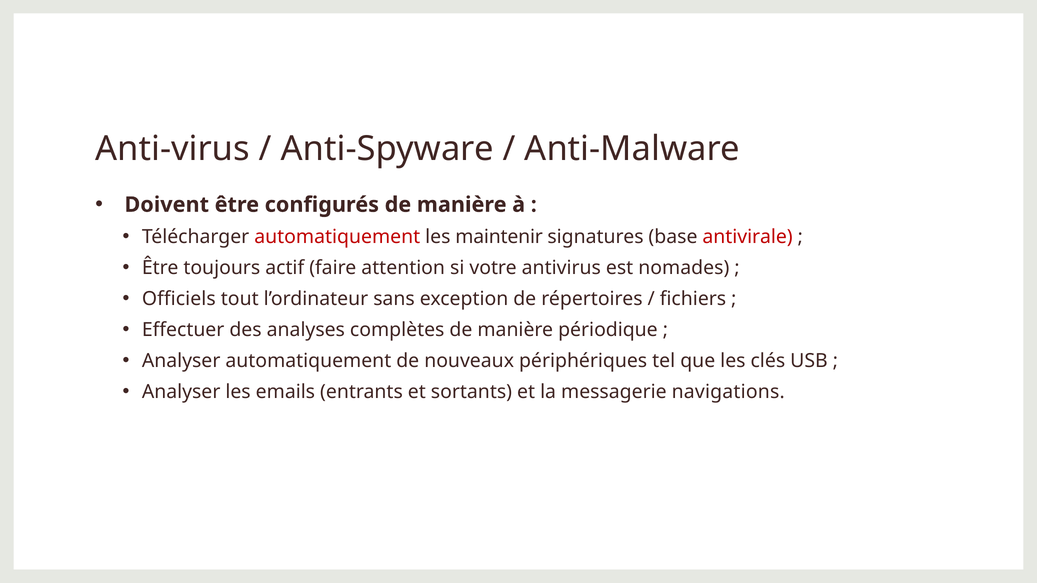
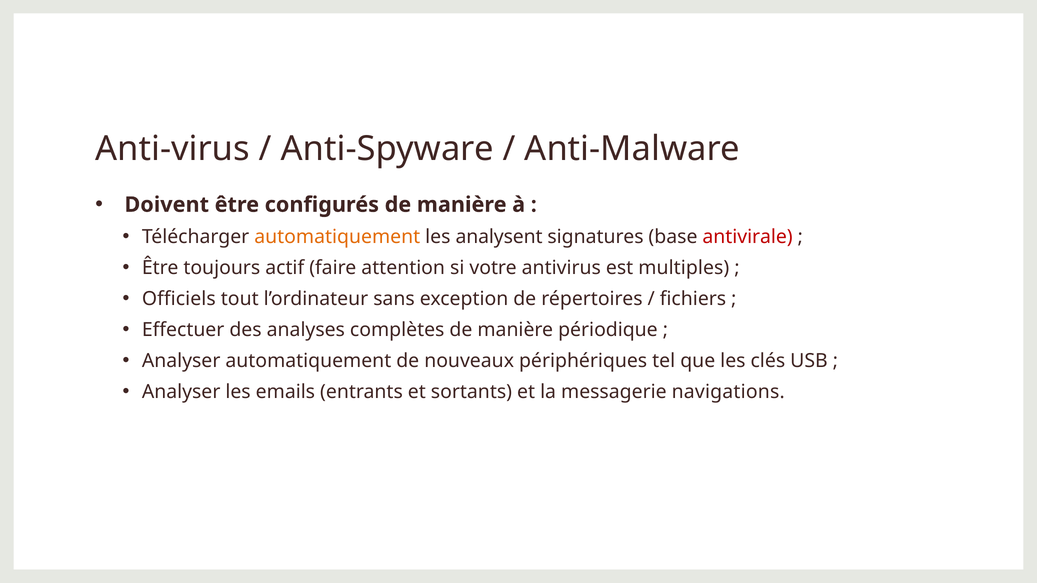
automatiquement at (337, 237) colour: red -> orange
maintenir: maintenir -> analysent
nomades: nomades -> multiples
